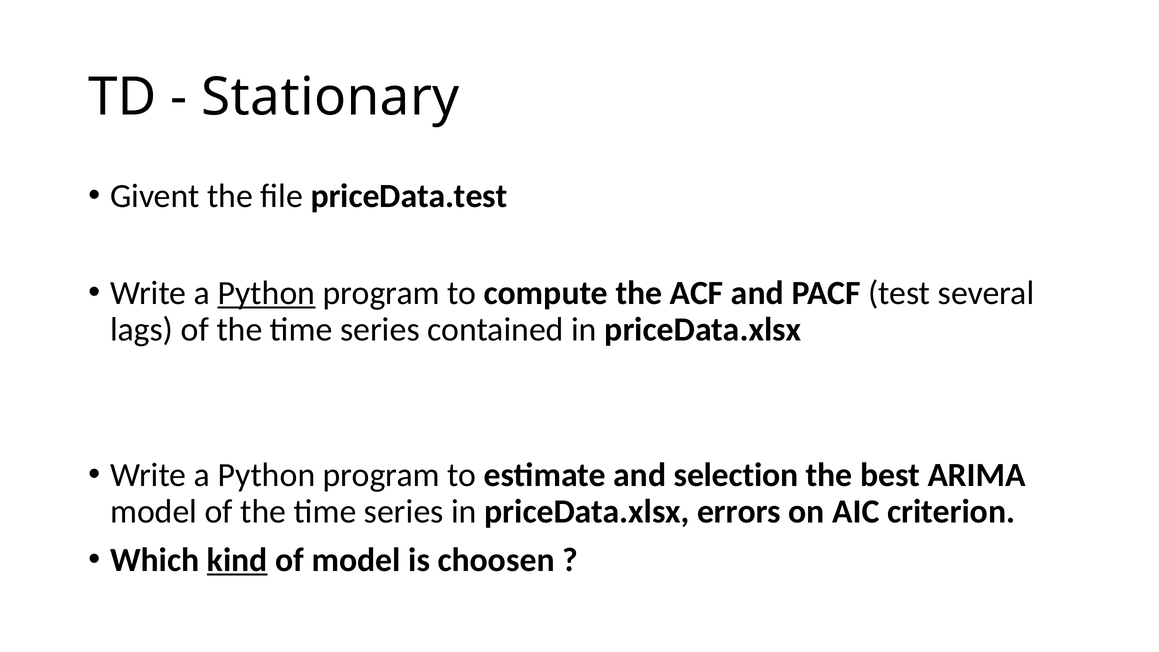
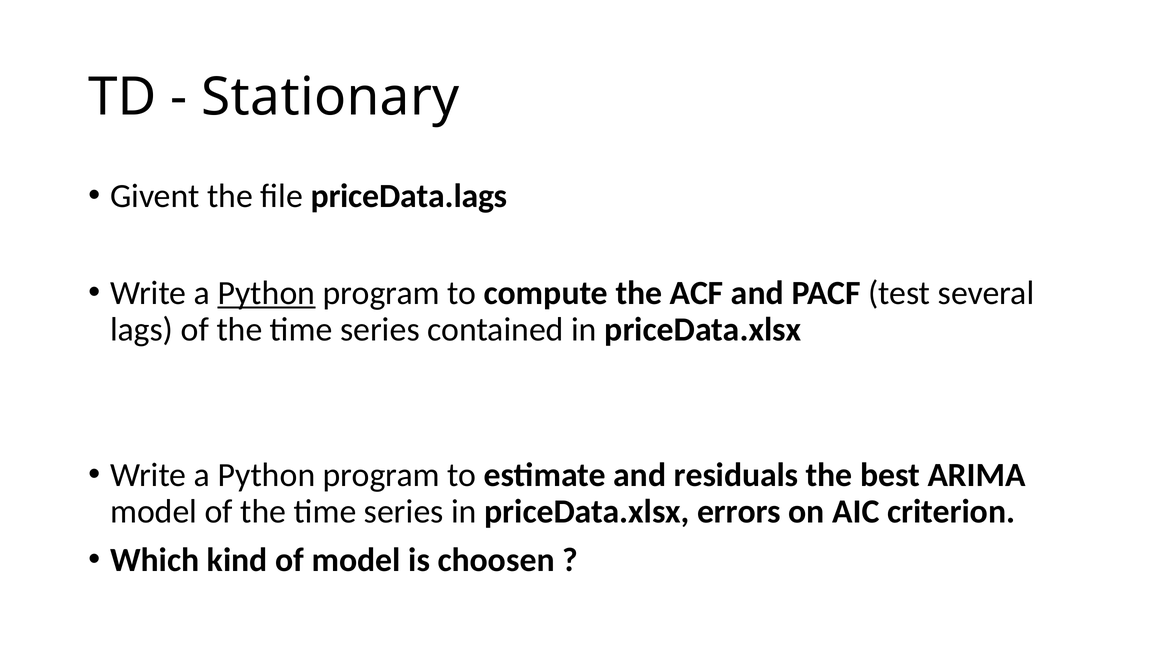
priceData.test: priceData.test -> priceData.lags
selection: selection -> residuals
kind underline: present -> none
